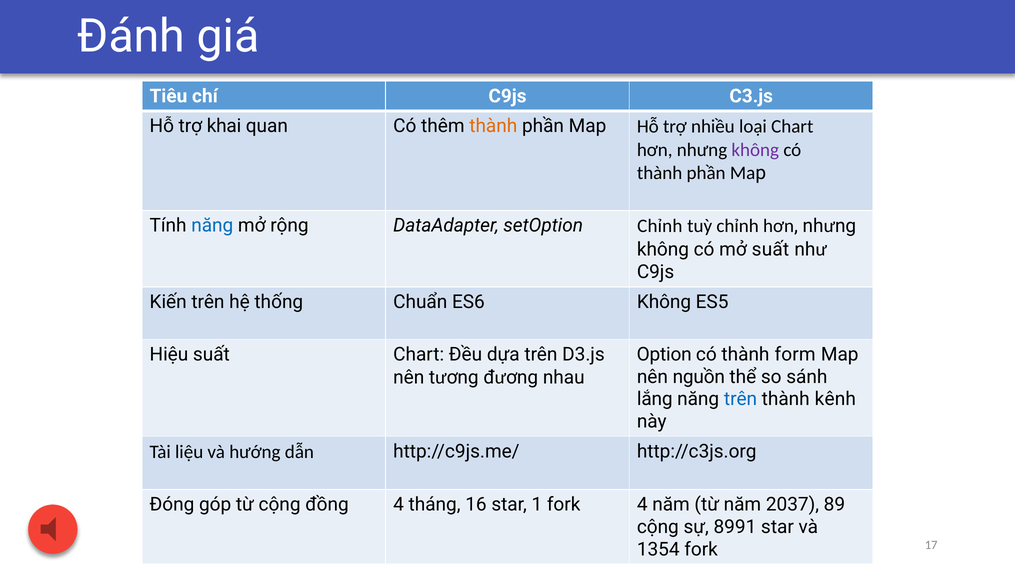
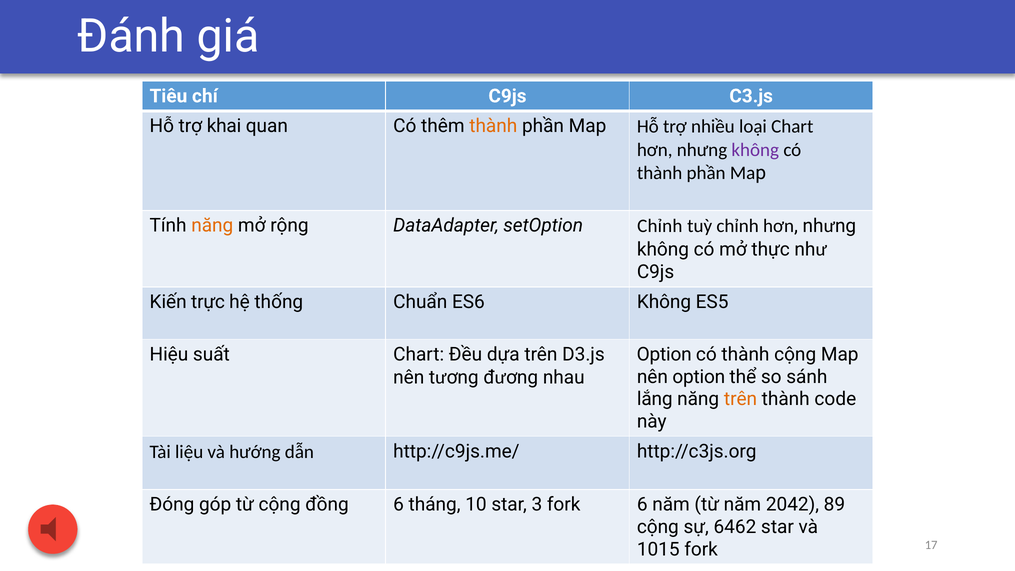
năng at (212, 226) colour: blue -> orange
mở suất: suất -> thực
Kiến trên: trên -> trực
thành form: form -> cộng
nên nguồn: nguồn -> option
trên at (741, 399) colour: blue -> orange
kênh: kênh -> code
đồng 4: 4 -> 6
16: 16 -> 10
1: 1 -> 3
fork 4: 4 -> 6
2037: 2037 -> 2042
8991: 8991 -> 6462
1354: 1354 -> 1015
